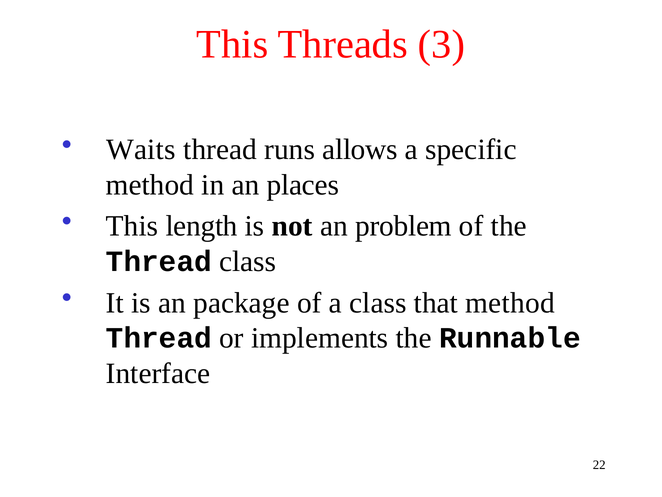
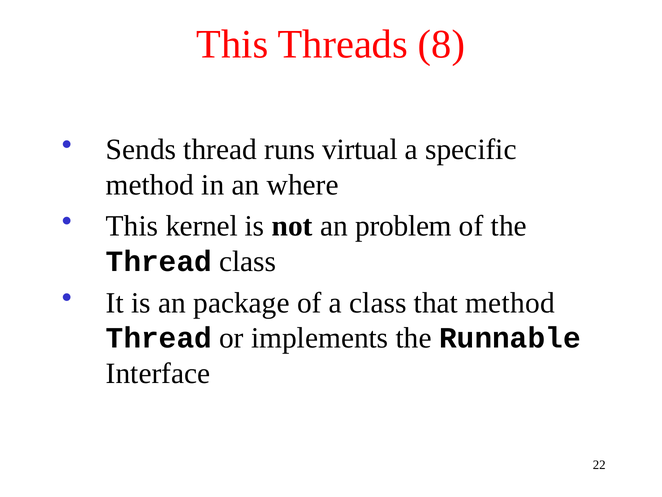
3: 3 -> 8
Waits: Waits -> Sends
allows: allows -> virtual
places: places -> where
length: length -> kernel
